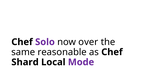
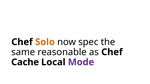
Solo colour: purple -> orange
over: over -> spec
Shard: Shard -> Cache
